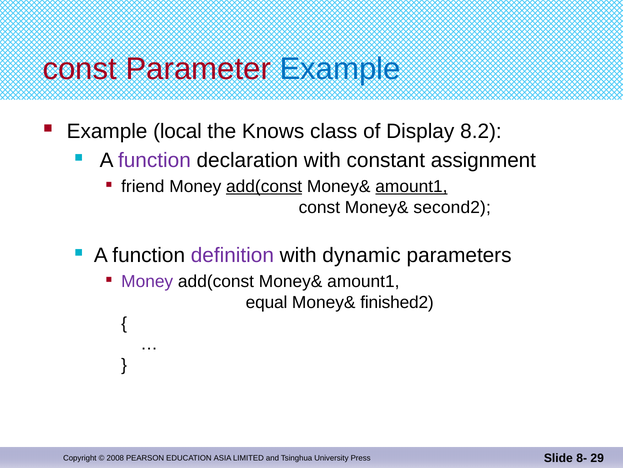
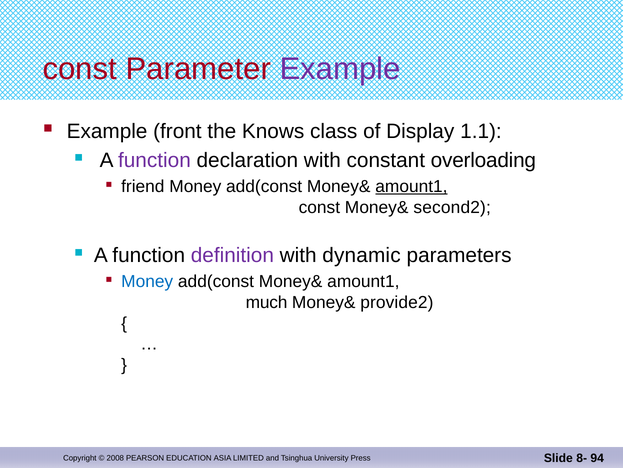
Example at (340, 69) colour: blue -> purple
local: local -> front
8.2: 8.2 -> 1.1
assignment: assignment -> overloading
add(const at (264, 186) underline: present -> none
Money at (147, 281) colour: purple -> blue
equal: equal -> much
finished2: finished2 -> provide2
29: 29 -> 94
